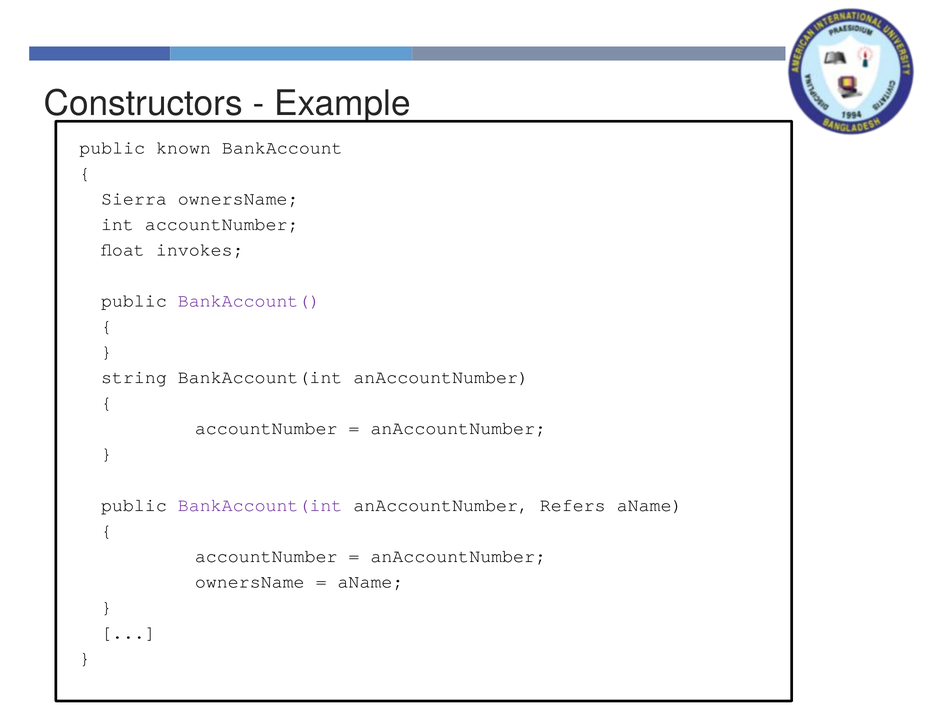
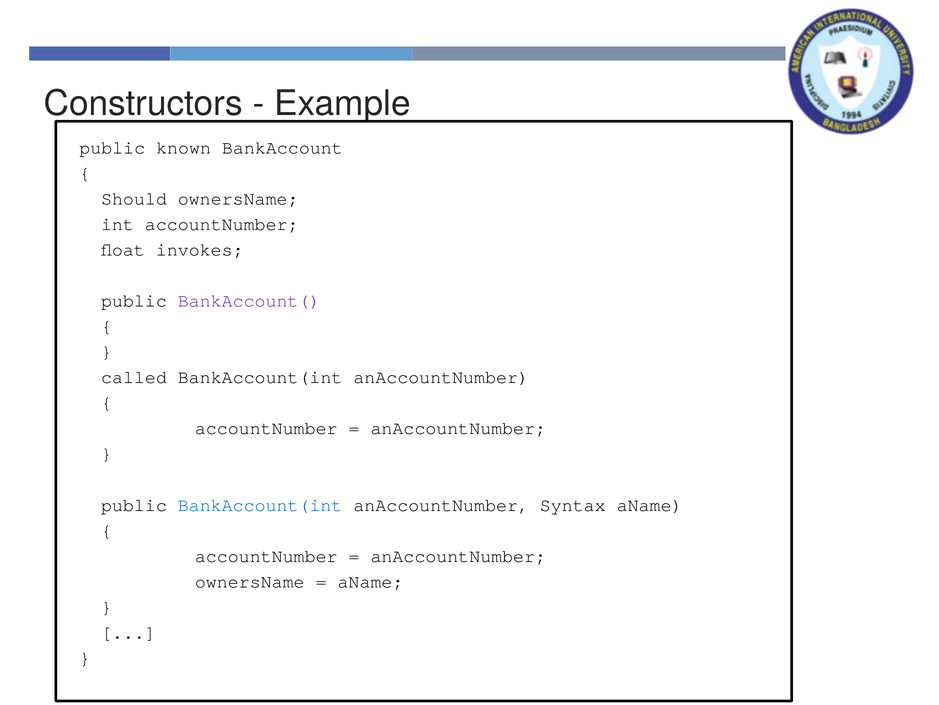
Sierra: Sierra -> Should
string: string -> called
BankAccount(int at (260, 504) colour: purple -> blue
Refers: Refers -> Syntax
